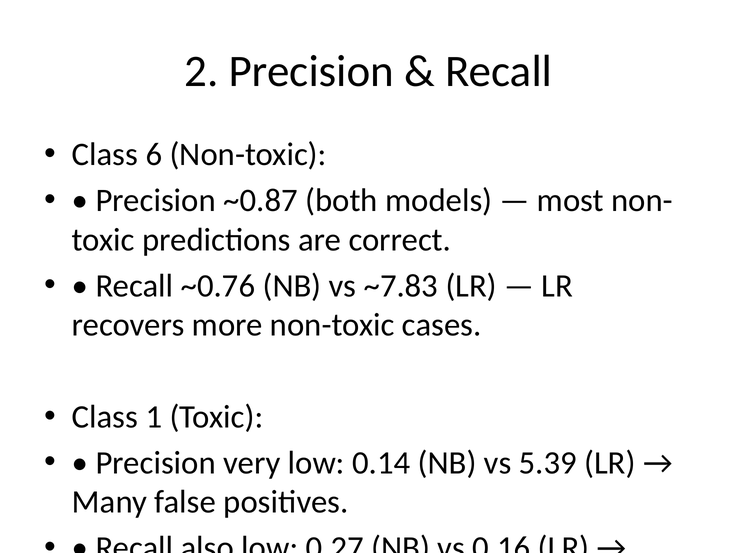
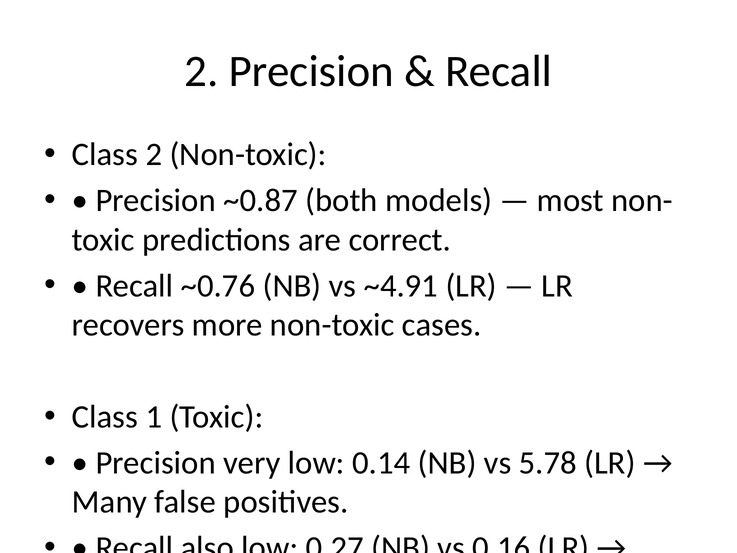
Class 6: 6 -> 2
~7.83: ~7.83 -> ~4.91
5.39: 5.39 -> 5.78
